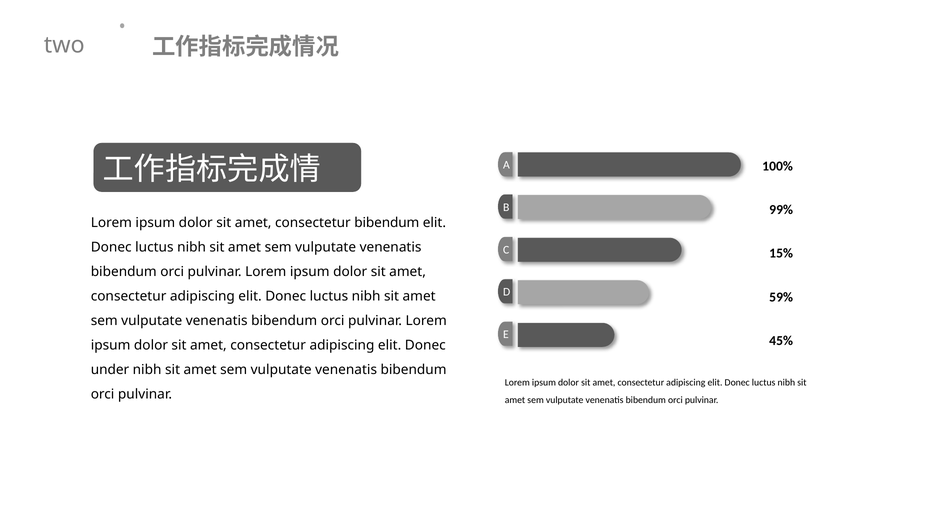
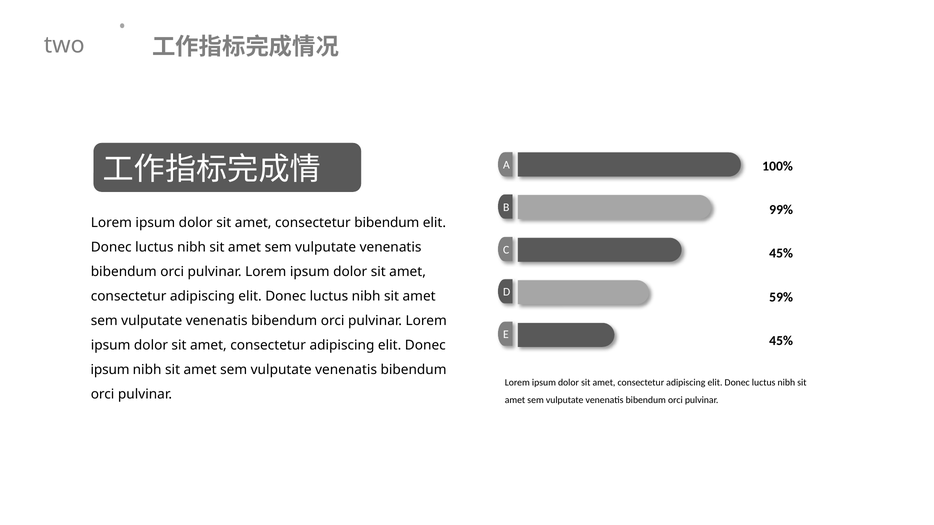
15% at (781, 254): 15% -> 45%
under at (110, 370): under -> ipsum
